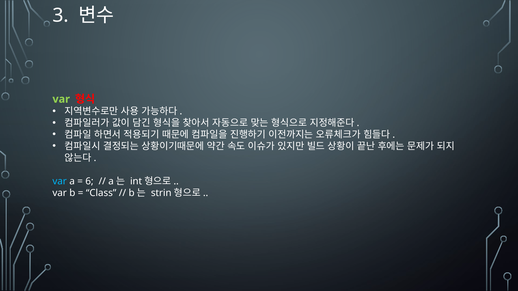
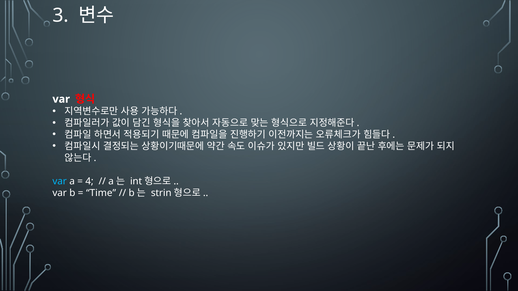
var at (61, 99) colour: light green -> white
6: 6 -> 4
Class: Class -> Time
